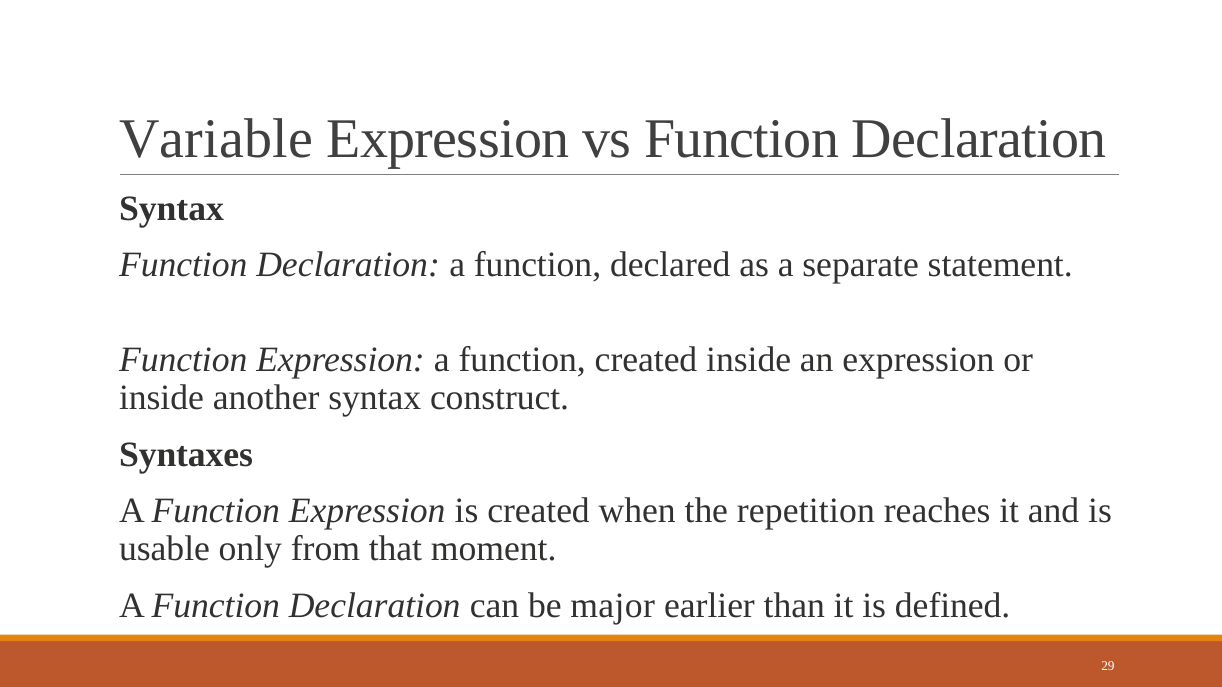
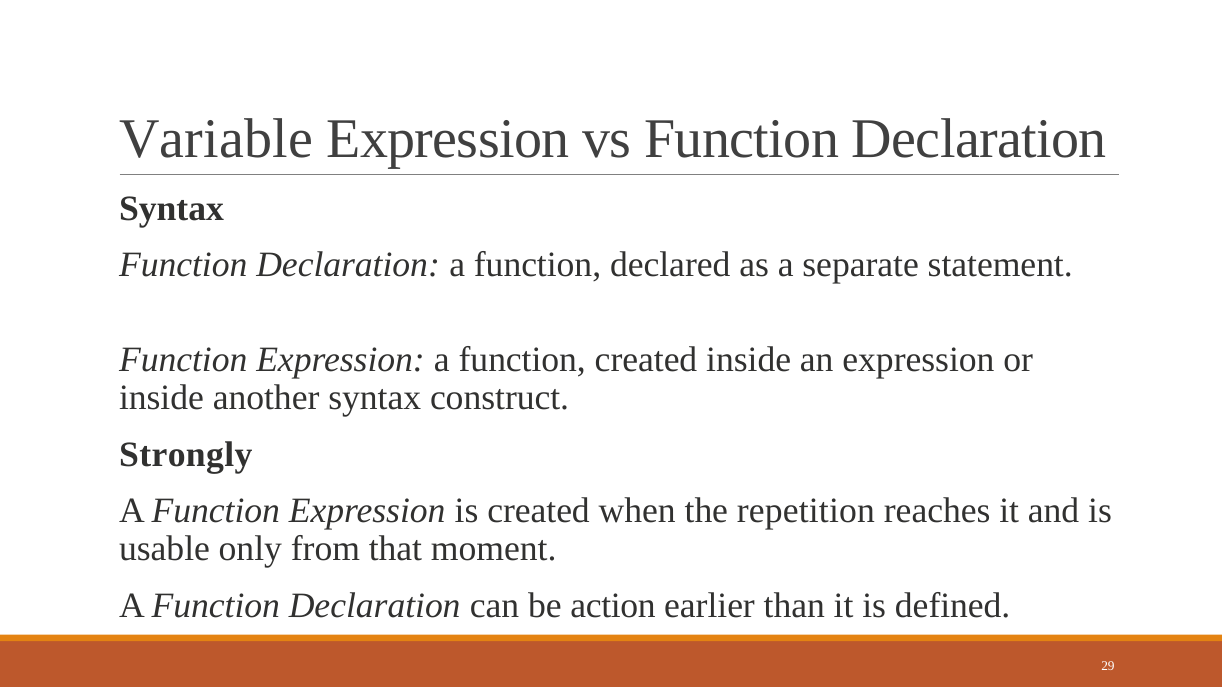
Syntaxes: Syntaxes -> Strongly
major: major -> action
